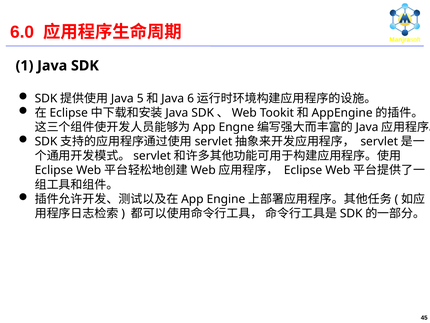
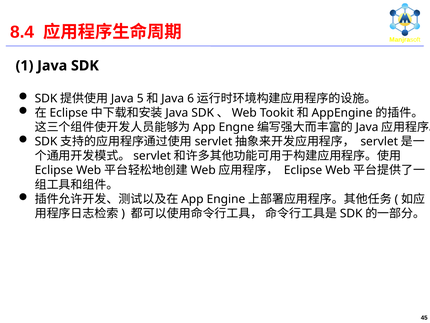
6.0: 6.0 -> 8.4
